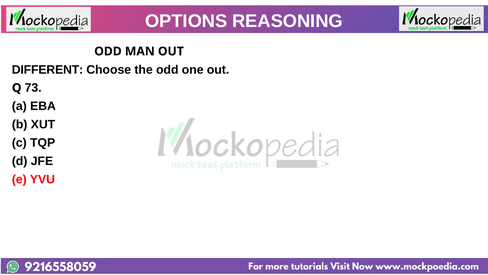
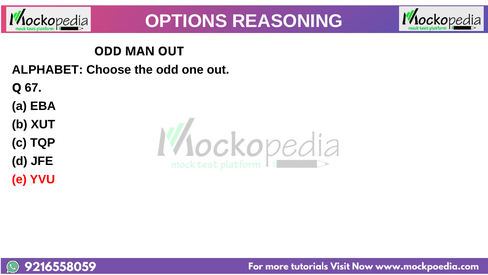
DIFFERENT: DIFFERENT -> ALPHABET
73: 73 -> 67
